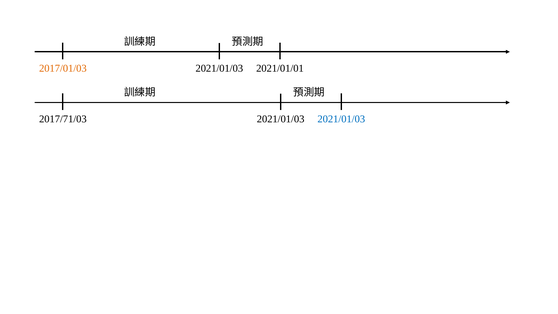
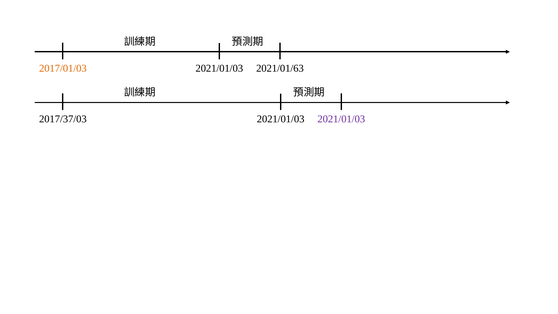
2021/01/01: 2021/01/01 -> 2021/01/63
2017/71/03: 2017/71/03 -> 2017/37/03
2021/01/03 at (341, 119) colour: blue -> purple
